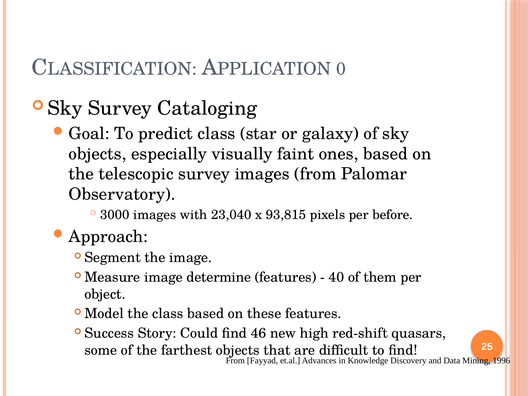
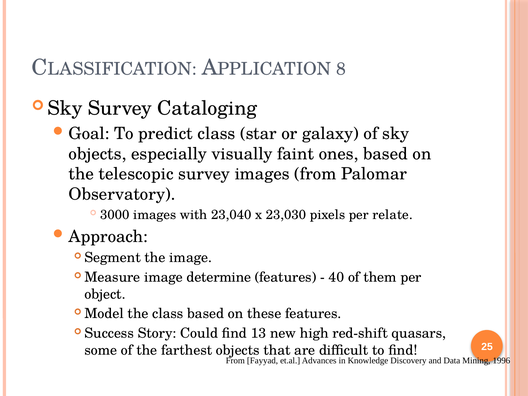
0: 0 -> 8
93,815: 93,815 -> 23,030
before: before -> relate
46: 46 -> 13
